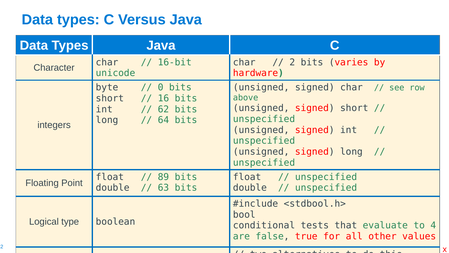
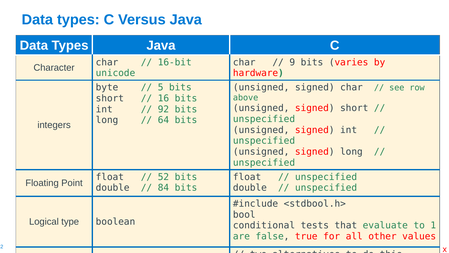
2: 2 -> 9
0: 0 -> 5
62: 62 -> 92
89 at (163, 177): 89 -> 52
63: 63 -> 84
4: 4 -> 1
